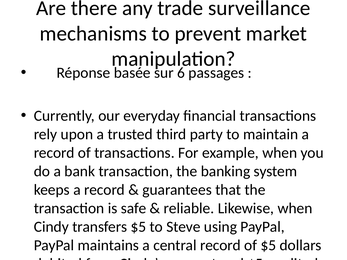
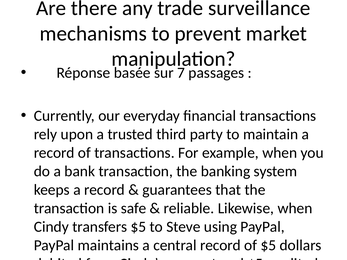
6: 6 -> 7
